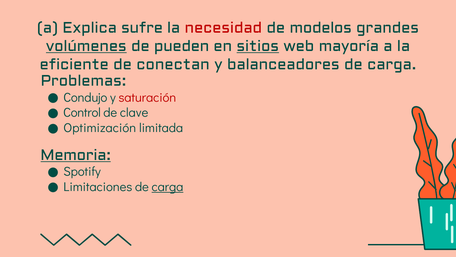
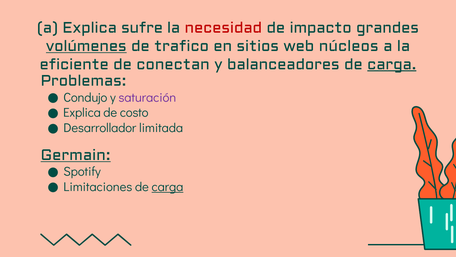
modelos: modelos -> impacto
pueden: pueden -> trafico
sitios underline: present -> none
mayoría: mayoría -> núcleos
carga at (392, 64) underline: none -> present
saturación colour: red -> purple
Control at (82, 113): Control -> Explica
clave: clave -> costo
Optimización: Optimización -> Desarrollador
Memoria: Memoria -> Germain
